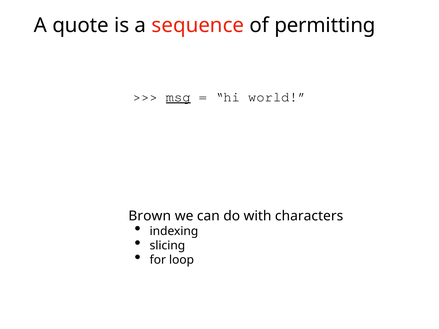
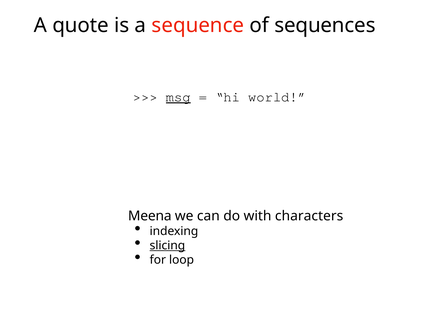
permitting: permitting -> sequences
Brown: Brown -> Meena
slicing underline: none -> present
